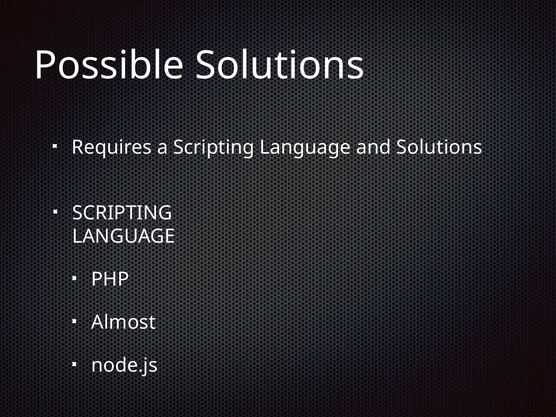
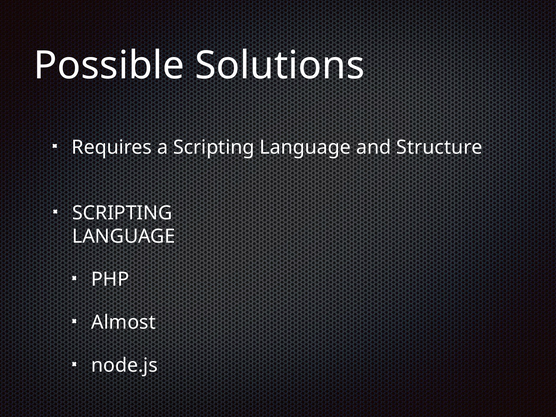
and Solutions: Solutions -> Structure
